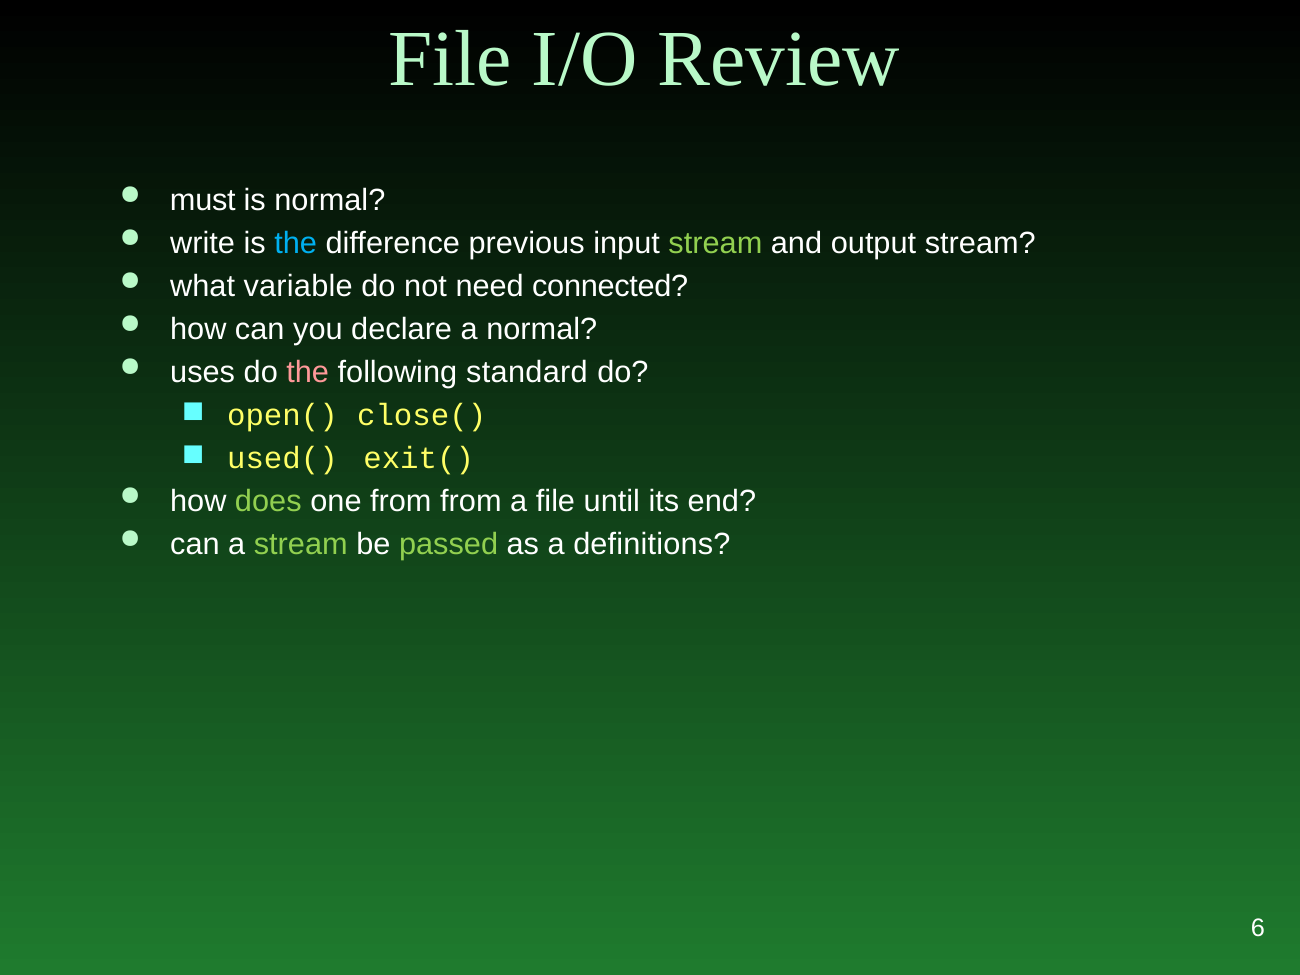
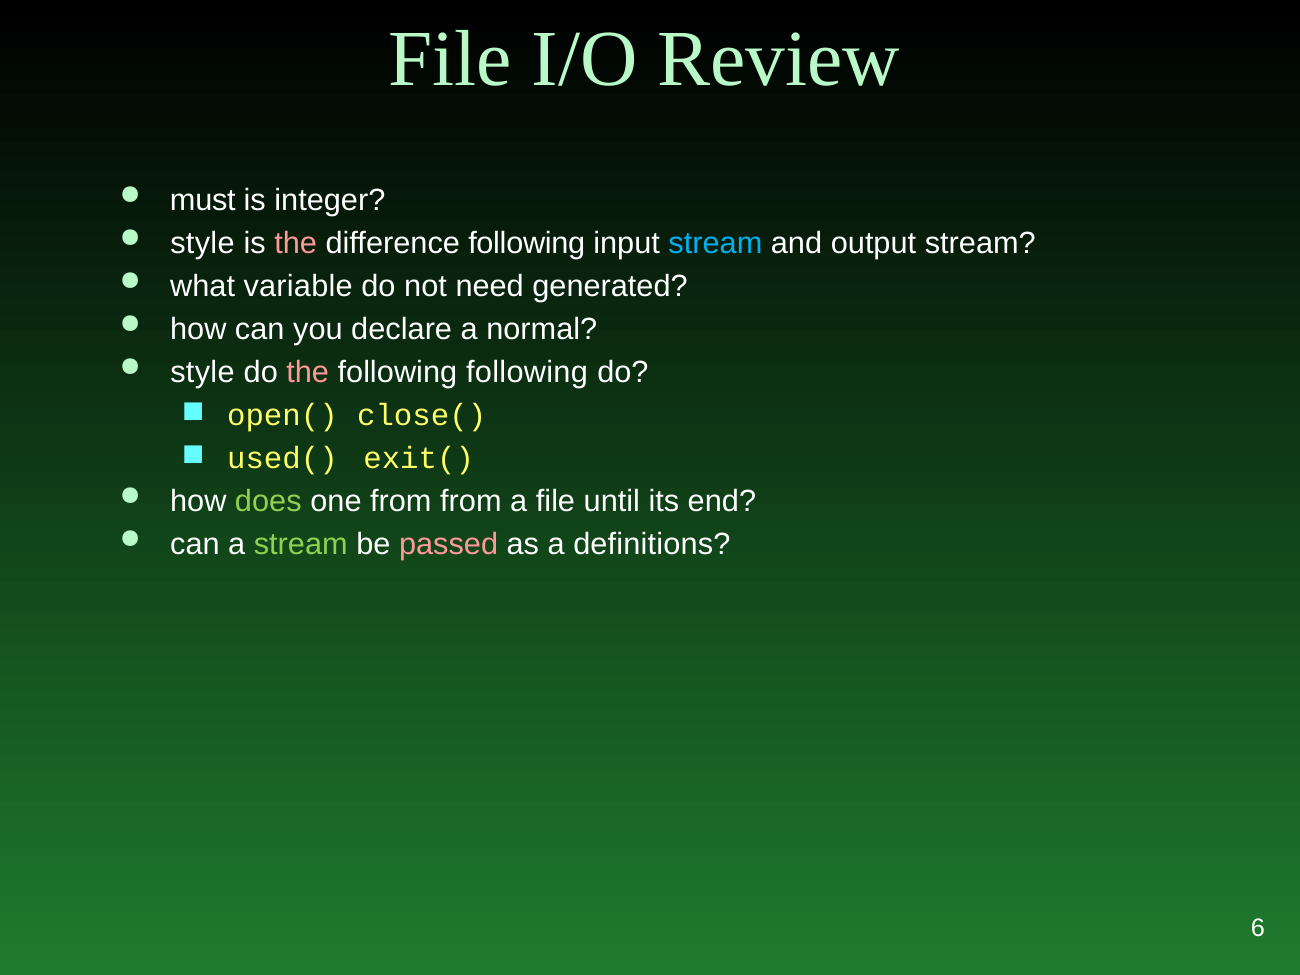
is normal: normal -> integer
write at (203, 243): write -> style
the at (296, 243) colour: light blue -> pink
difference previous: previous -> following
stream at (715, 243) colour: light green -> light blue
connected: connected -> generated
uses at (203, 372): uses -> style
following standard: standard -> following
passed colour: light green -> pink
